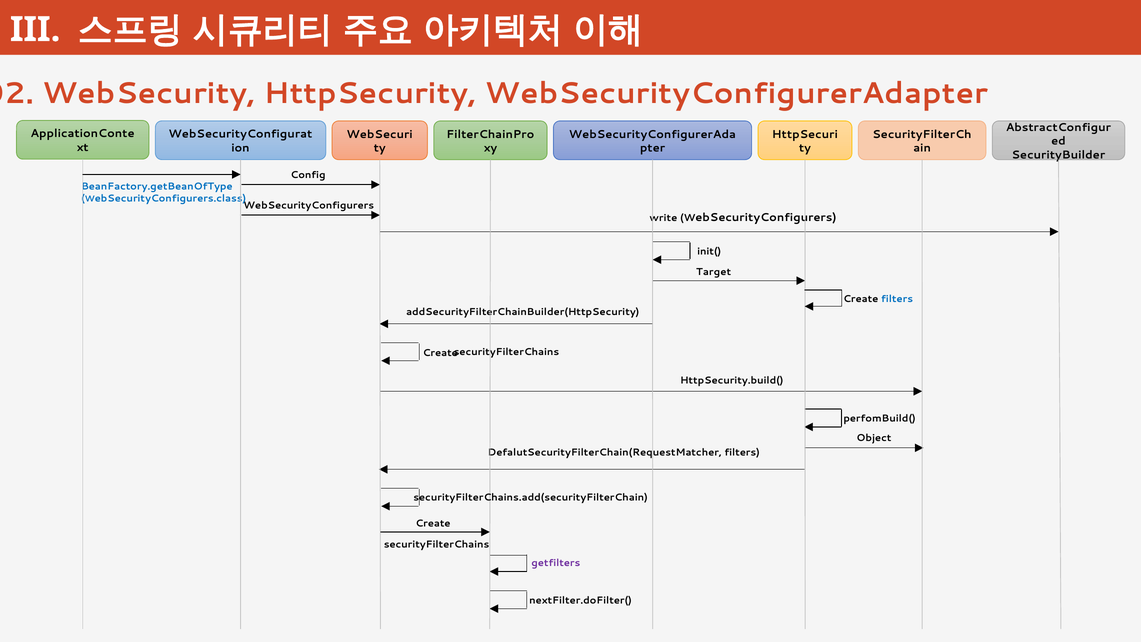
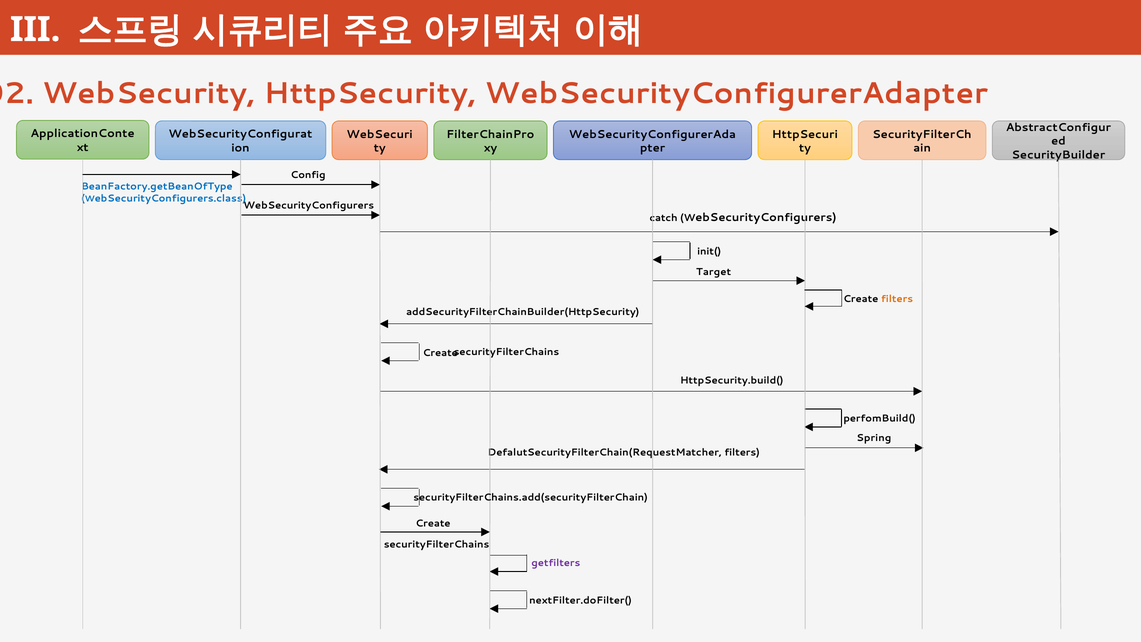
write: write -> catch
filters at (897, 299) colour: blue -> orange
Object: Object -> Spring
